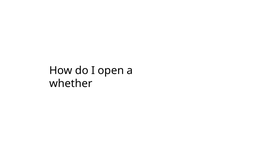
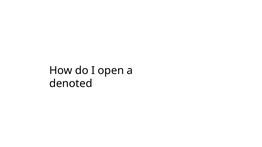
whether: whether -> denoted
